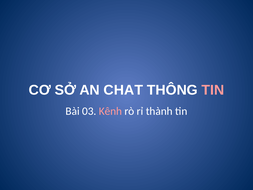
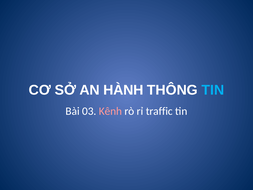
CHAT: CHAT -> HÀNH
TIN at (213, 90) colour: pink -> light blue
thành: thành -> traffic
